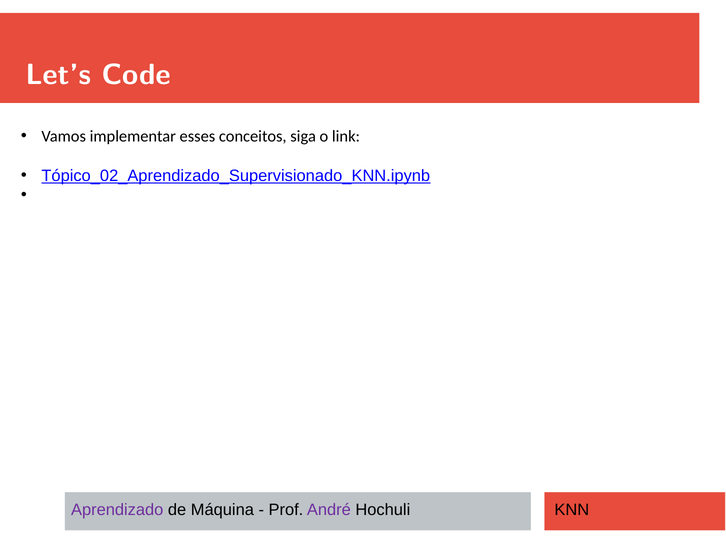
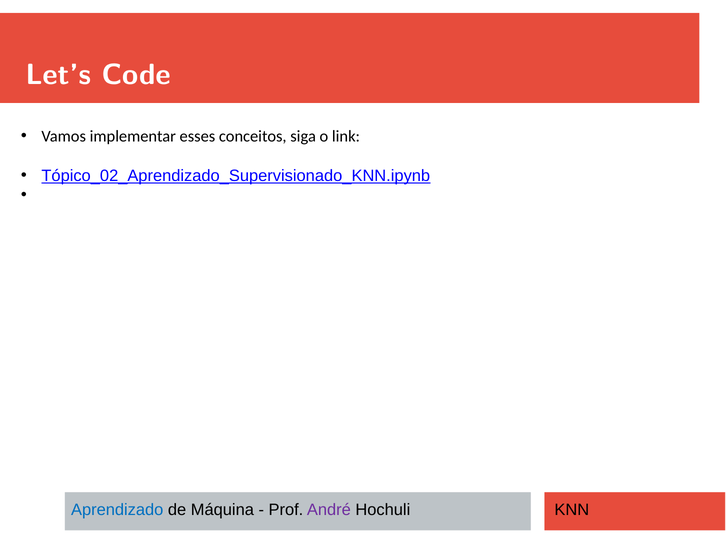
Aprendizado colour: purple -> blue
